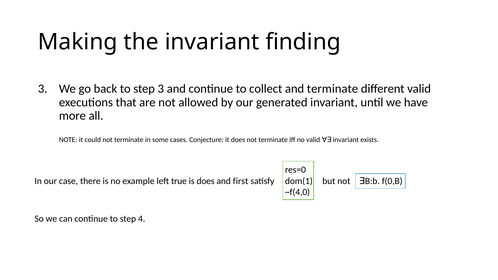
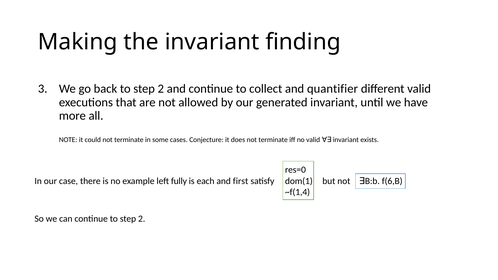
back to step 3: 3 -> 2
and terminate: terminate -> quantifier
true: true -> fully
is does: does -> each
f(0,B: f(0,B -> f(6,B
~f(4,0: ~f(4,0 -> ~f(1,4
continue to step 4: 4 -> 2
